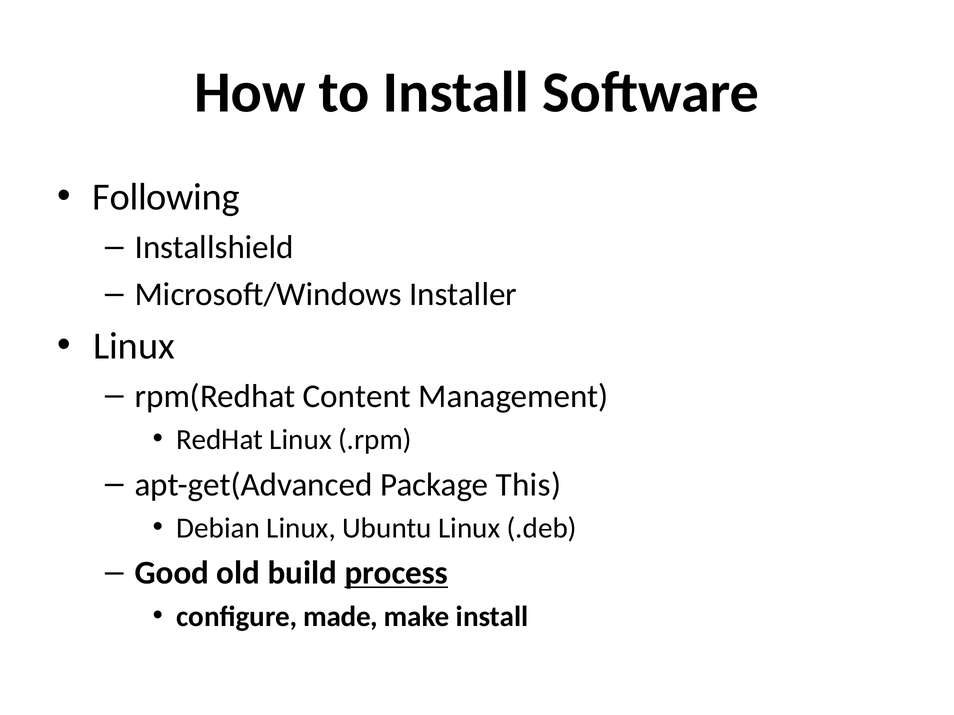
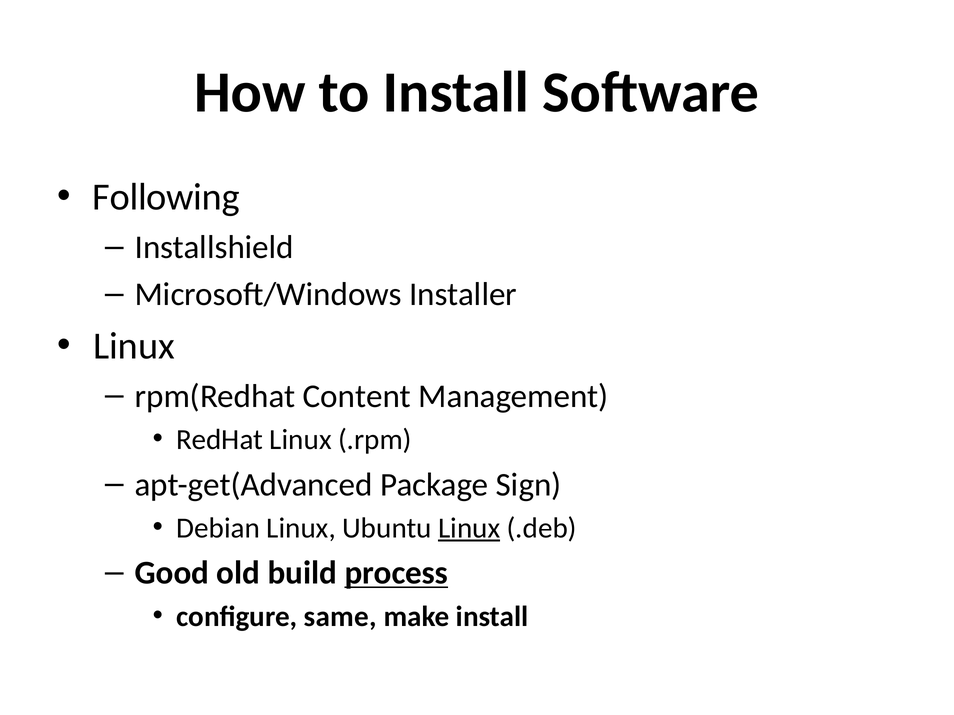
This: This -> Sign
Linux at (469, 528) underline: none -> present
made: made -> same
